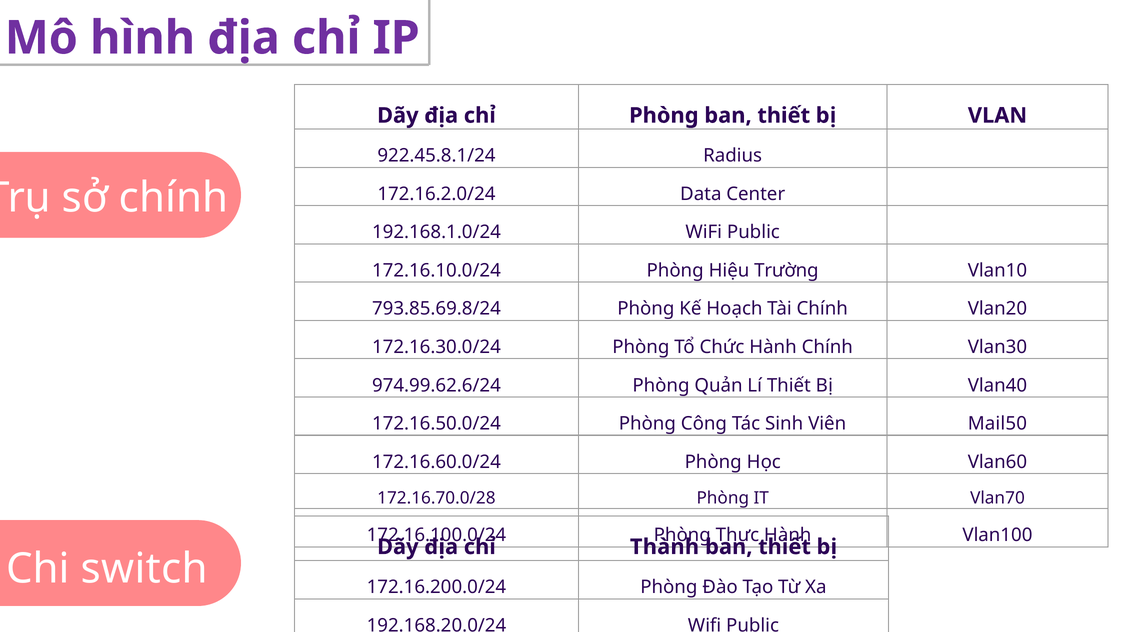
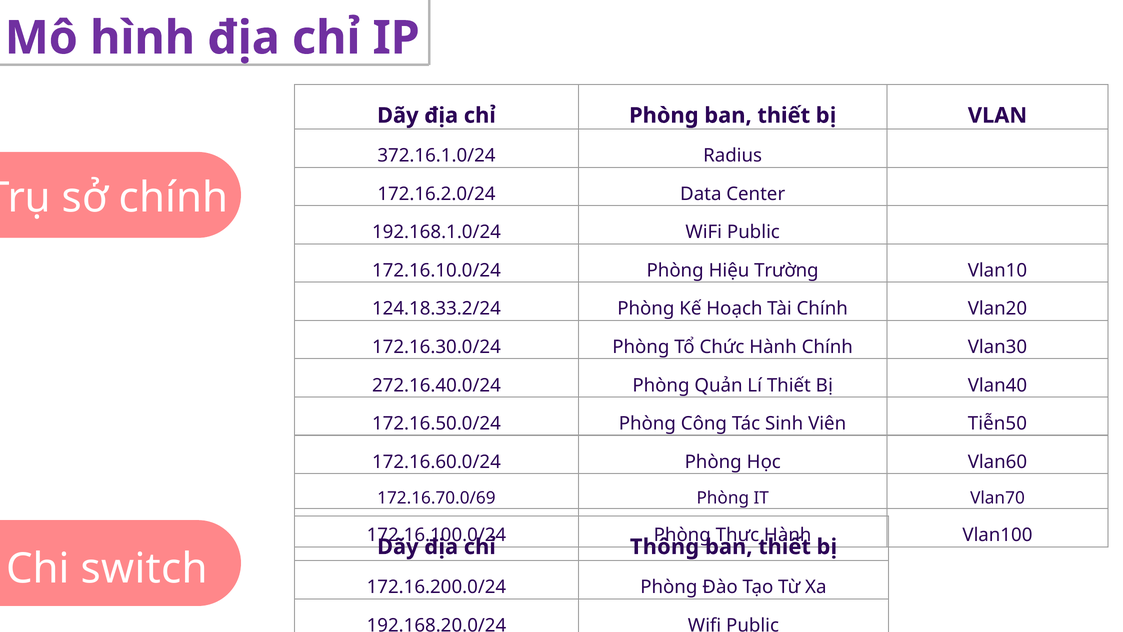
922.45.8.1/24: 922.45.8.1/24 -> 372.16.1.0/24
793.85.69.8/24: 793.85.69.8/24 -> 124.18.33.2/24
974.99.62.6/24: 974.99.62.6/24 -> 272.16.40.0/24
Mail50: Mail50 -> Tiễn50
172.16.70.0/28: 172.16.70.0/28 -> 172.16.70.0/69
Thành: Thành -> Thông
